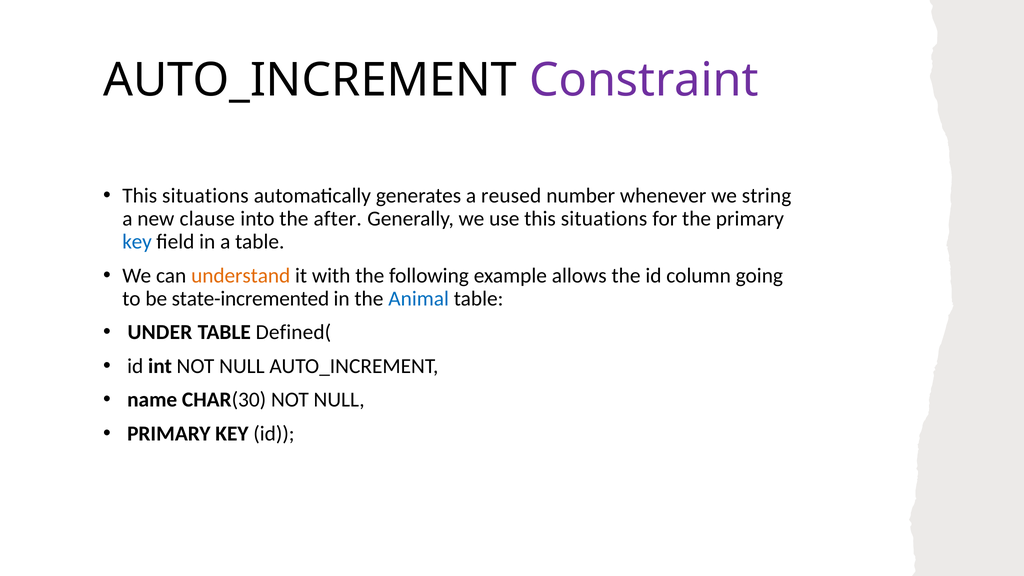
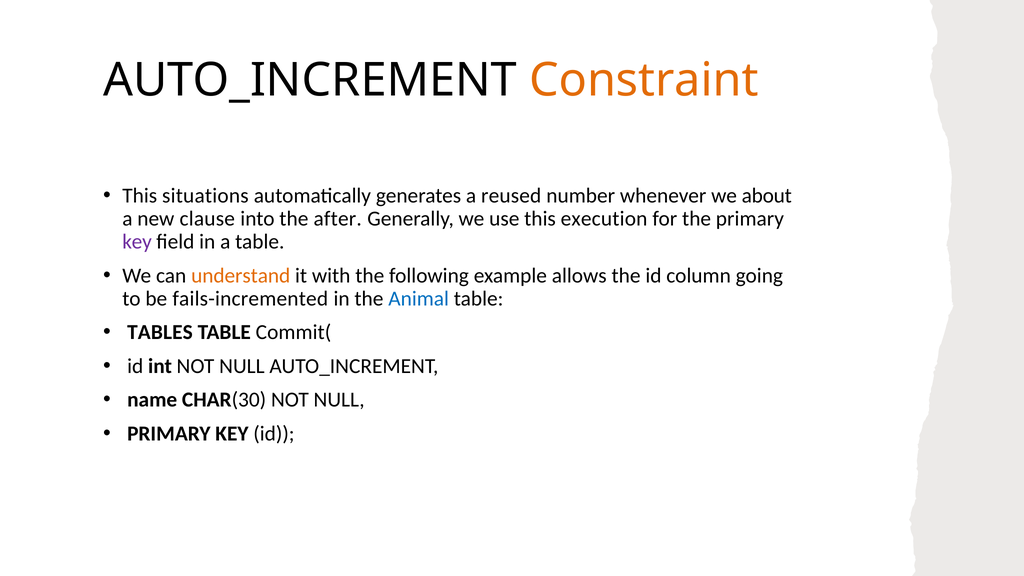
Constraint colour: purple -> orange
string: string -> about
use this situations: situations -> execution
key at (137, 242) colour: blue -> purple
state-incremented: state-incremented -> fails-incremented
UNDER: UNDER -> TABLES
Defined(: Defined( -> Commit(
